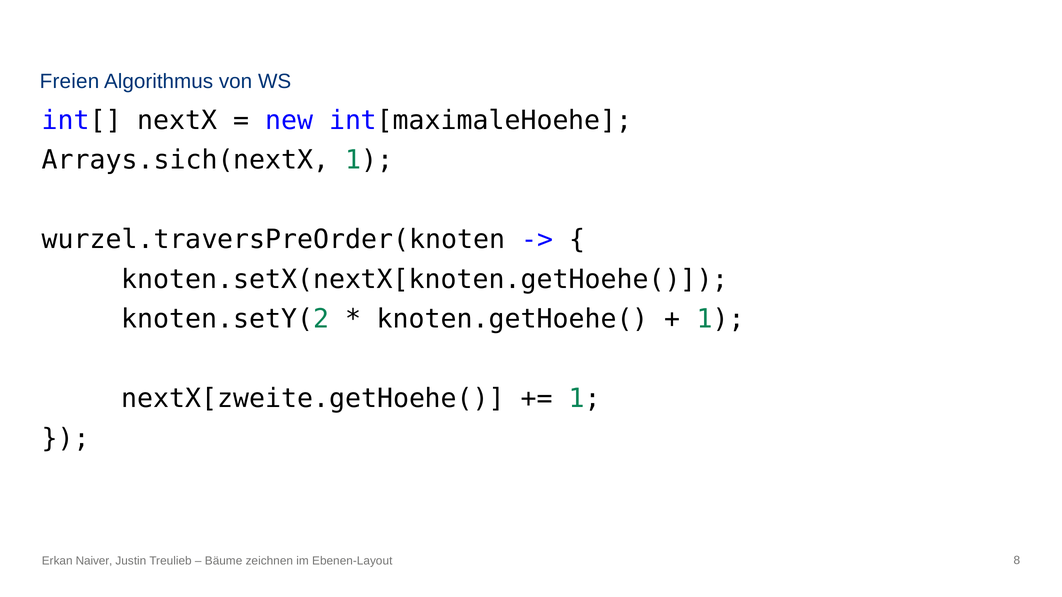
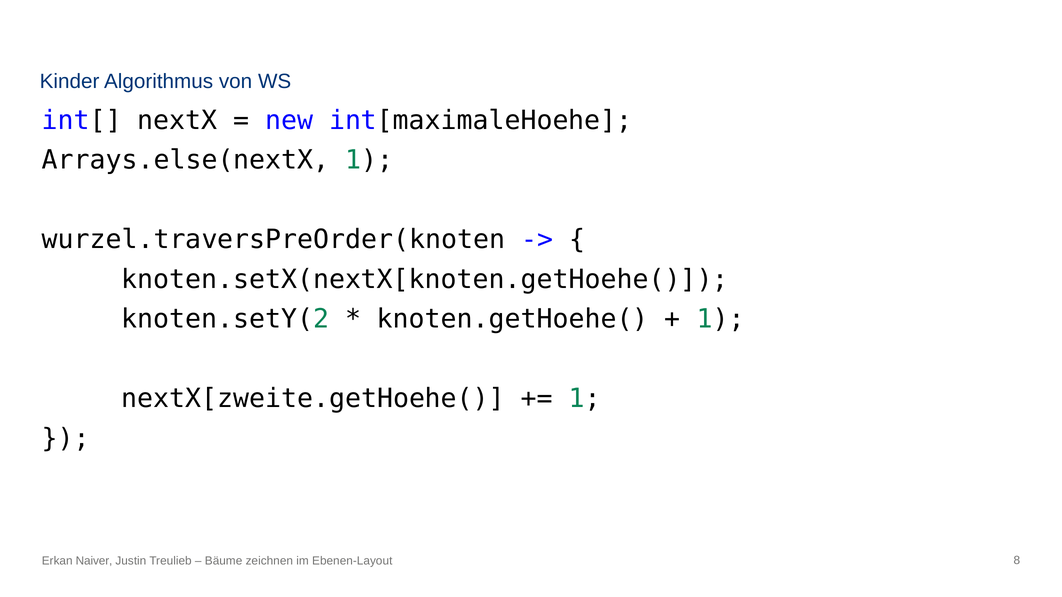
Freien: Freien -> Kinder
Arrays.sich(nextX: Arrays.sich(nextX -> Arrays.else(nextX
